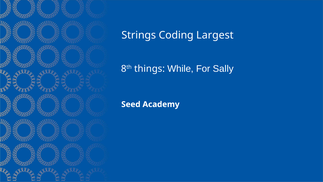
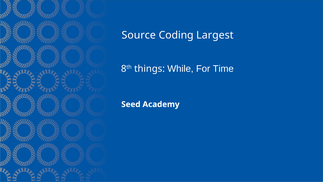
Strings: Strings -> Source
Sally: Sally -> Time
